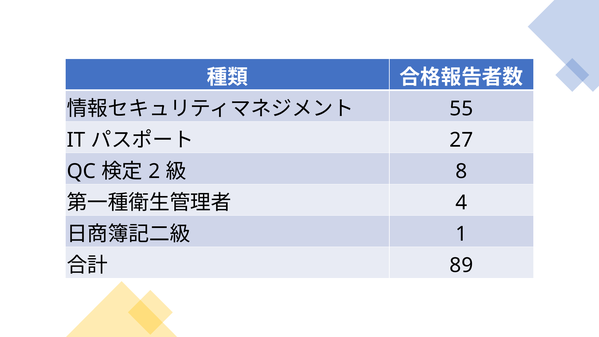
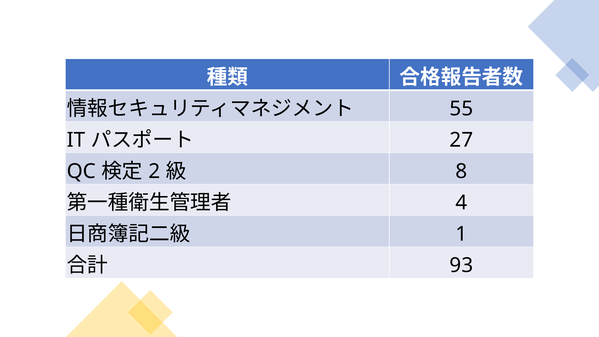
89: 89 -> 93
